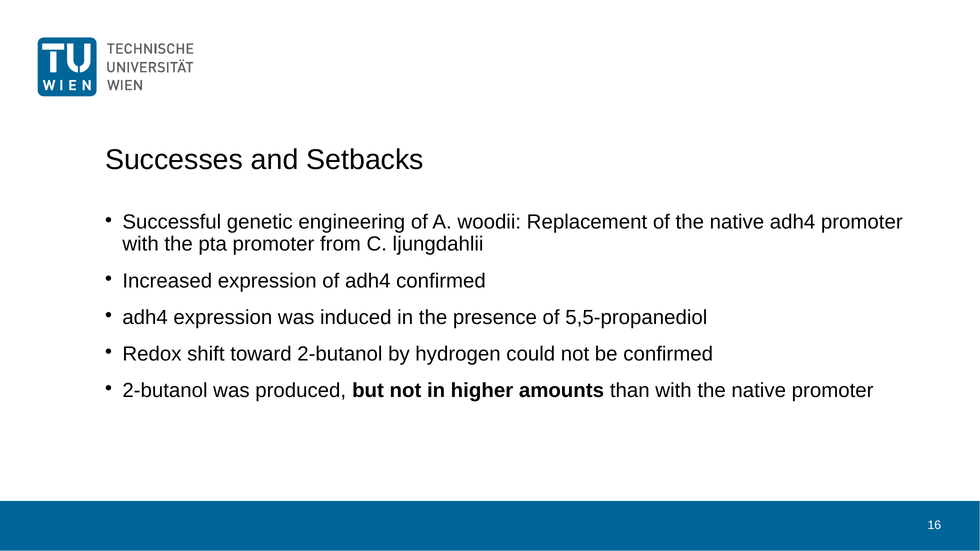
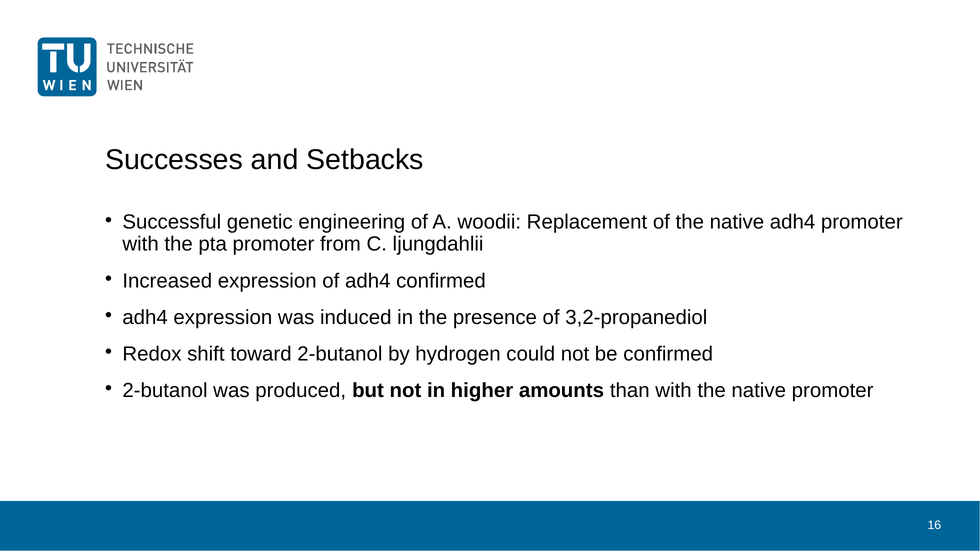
5,5-propanediol: 5,5-propanediol -> 3,2-propanediol
